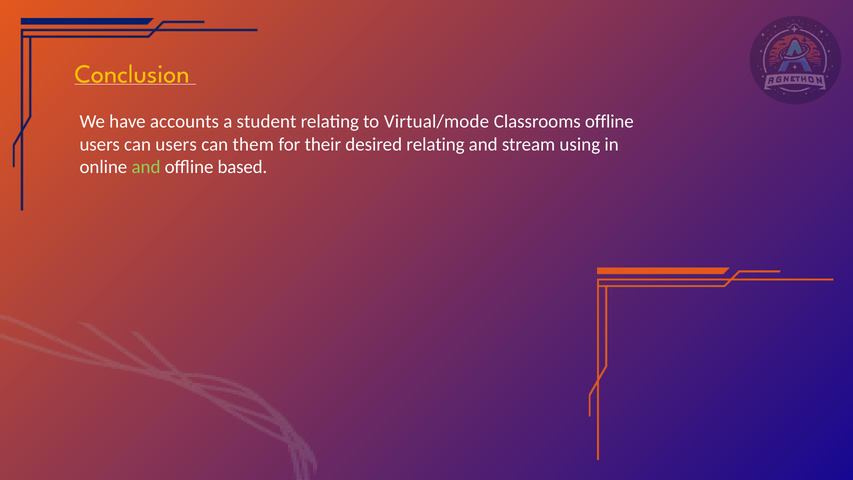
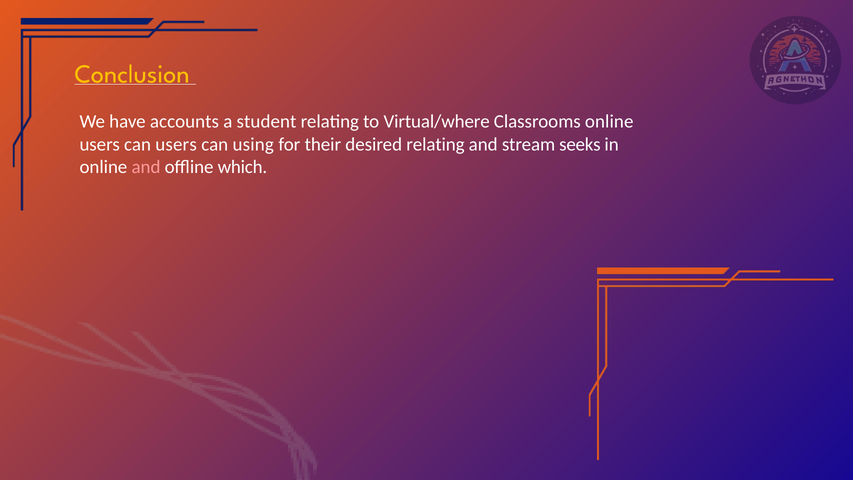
Virtual/mode: Virtual/mode -> Virtual/where
Classrooms offline: offline -> online
them: them -> using
using: using -> seeks
and at (146, 167) colour: light green -> pink
based: based -> which
